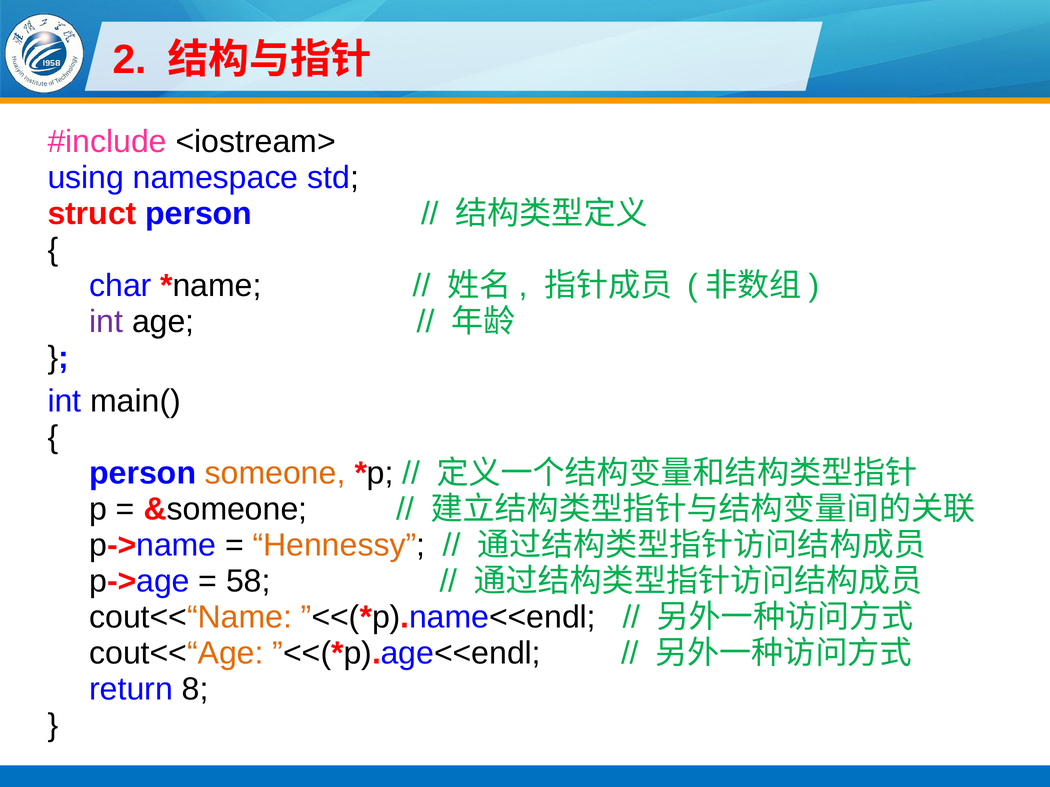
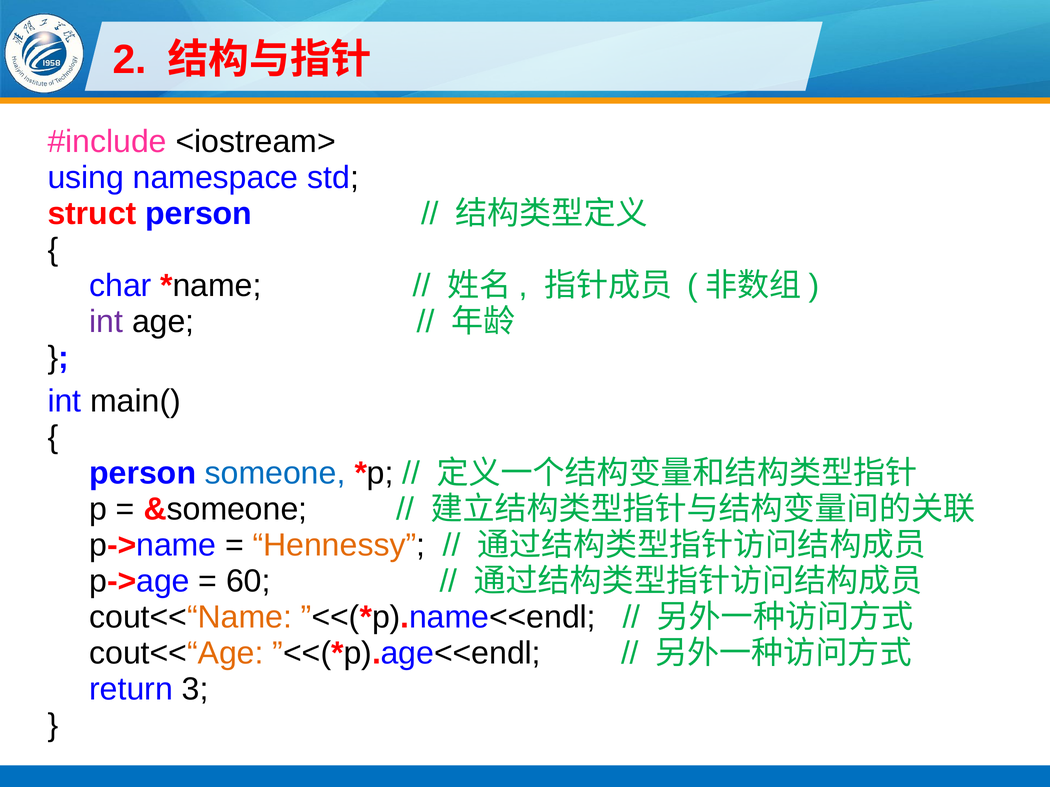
someone colour: orange -> blue
58: 58 -> 60
8: 8 -> 3
